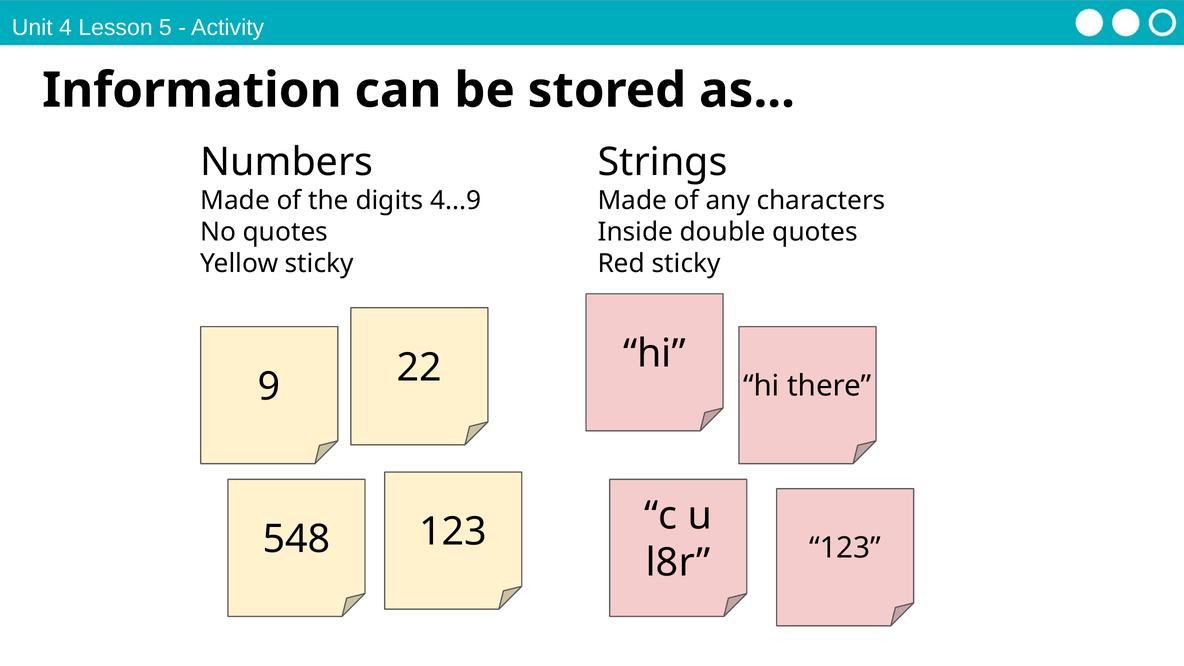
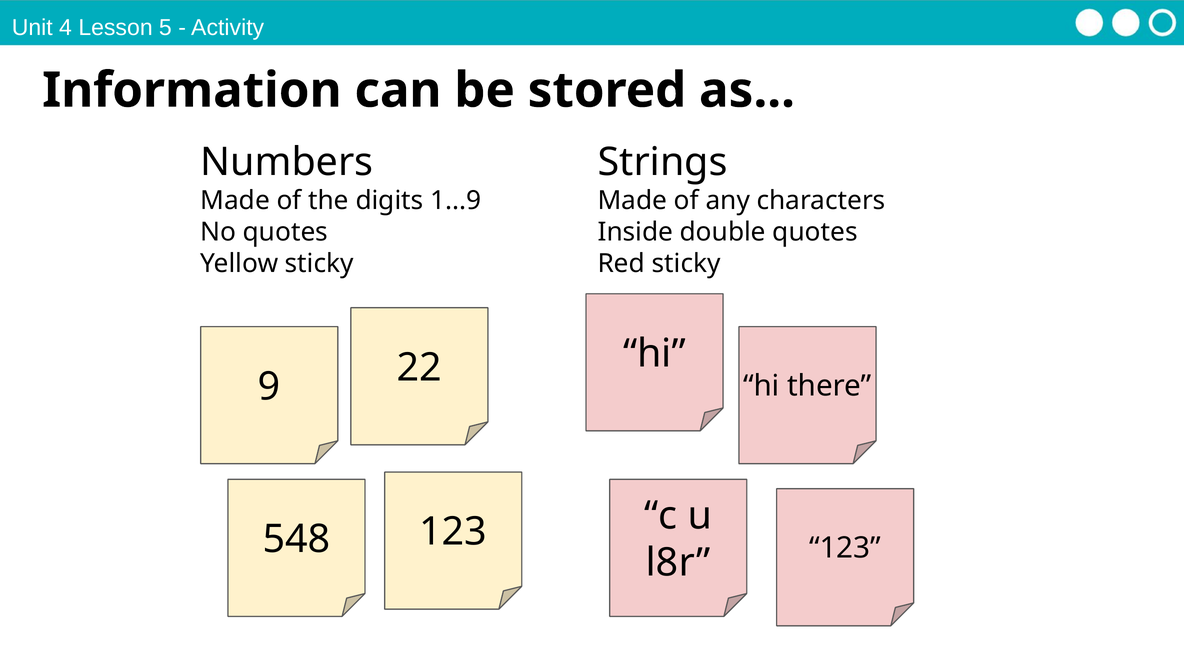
4...9: 4...9 -> 1...9
